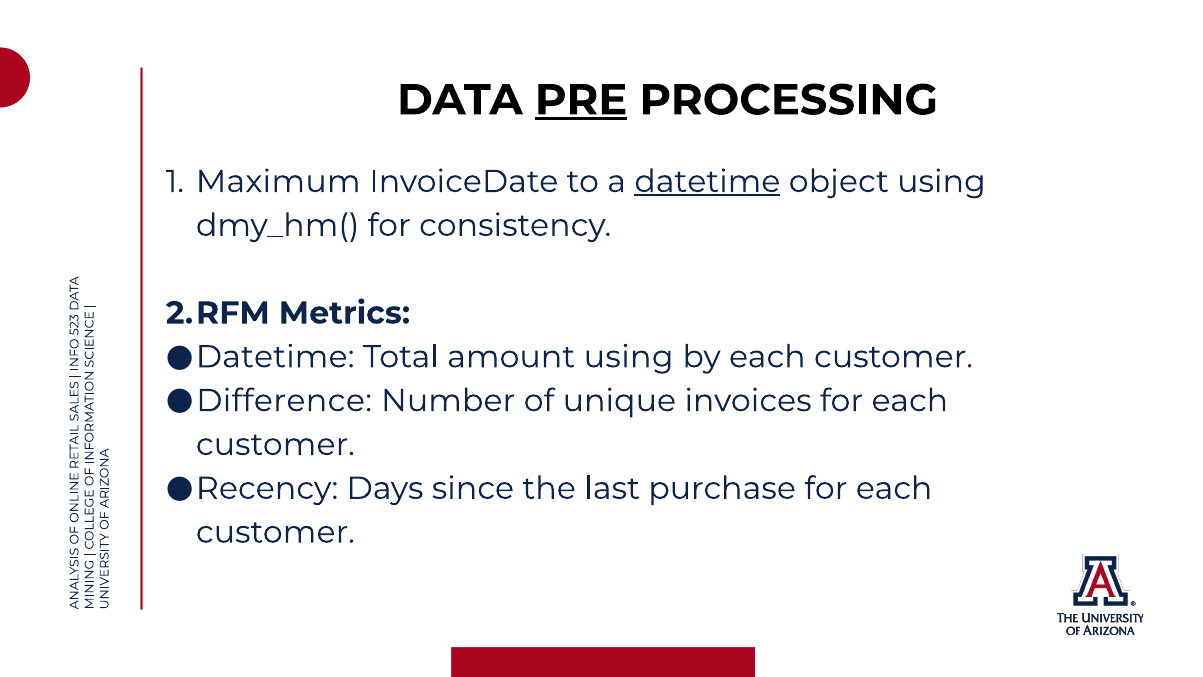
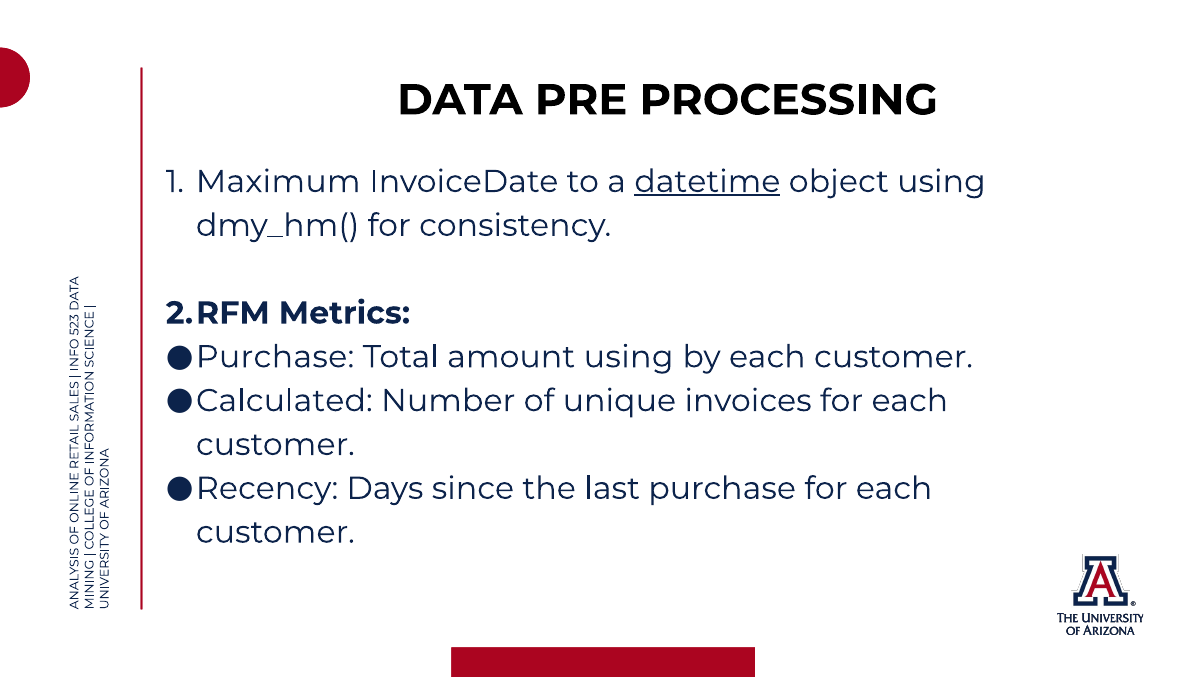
PRE underline: present -> none
Datetime at (275, 357): Datetime -> Purchase
Difference: Difference -> Calculated
